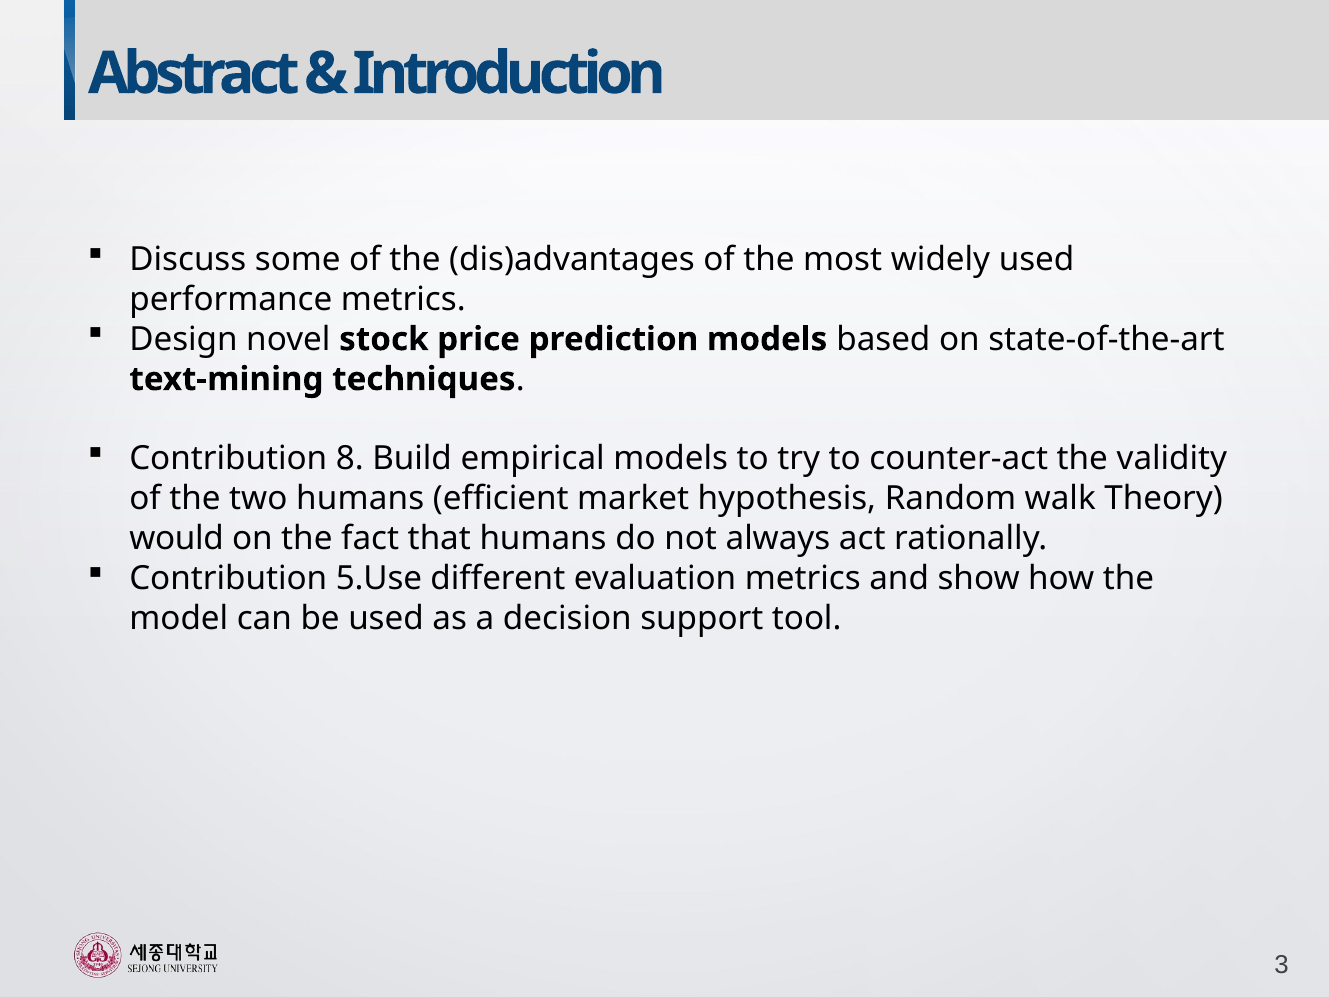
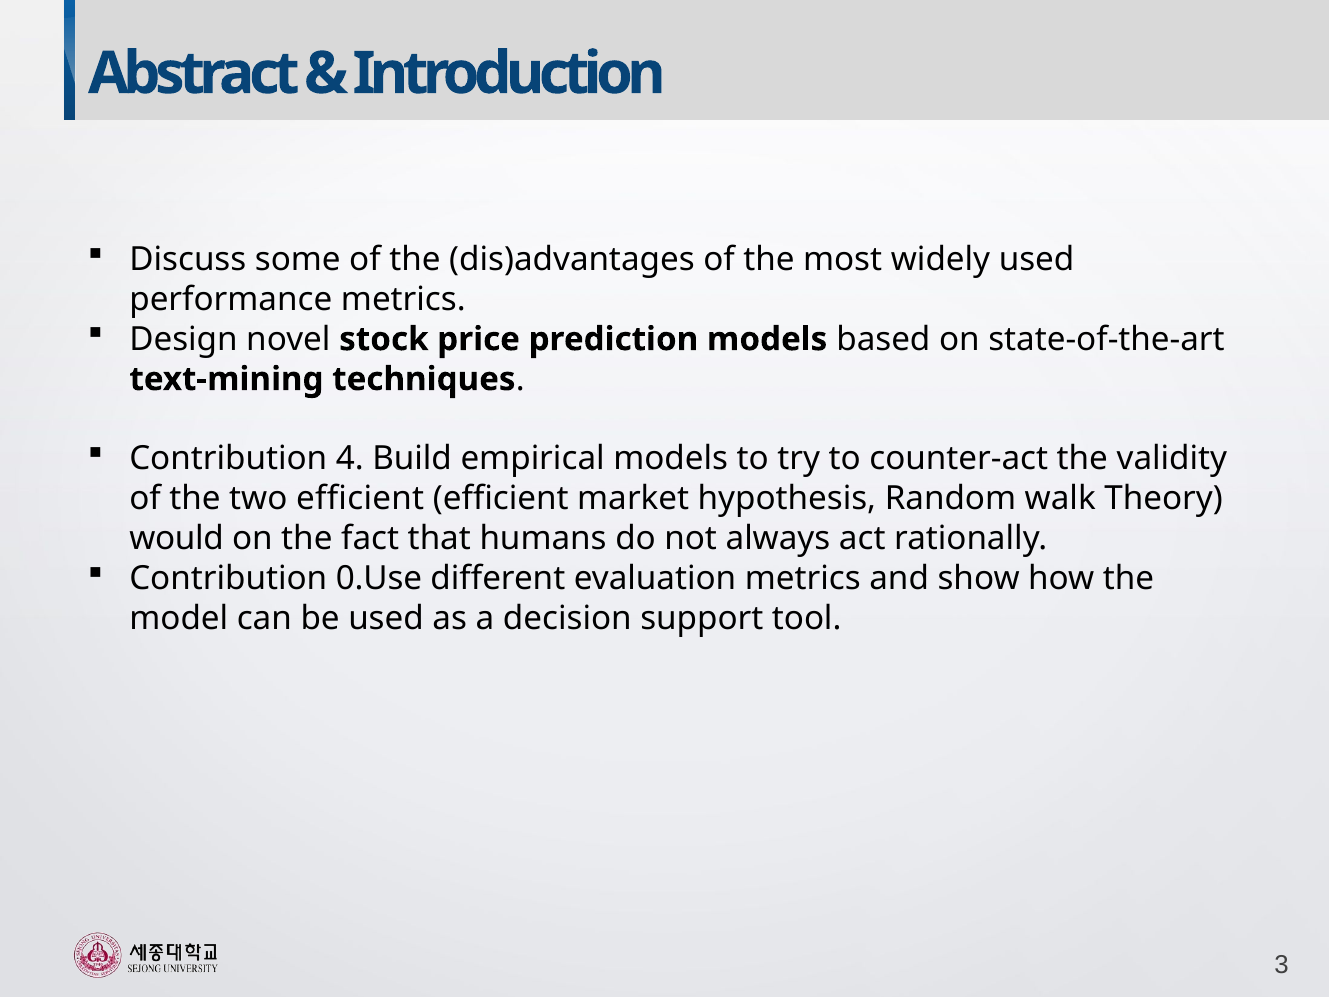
8: 8 -> 4
two humans: humans -> efficient
5.Use: 5.Use -> 0.Use
